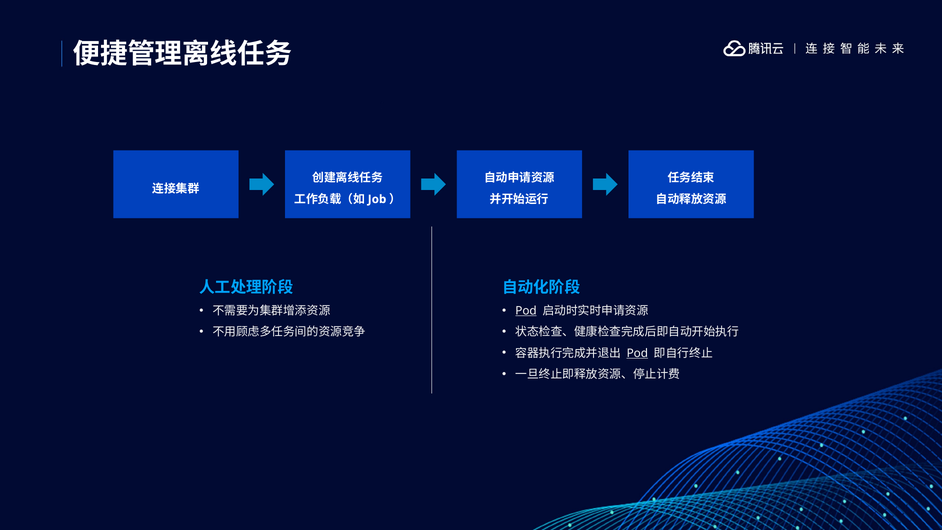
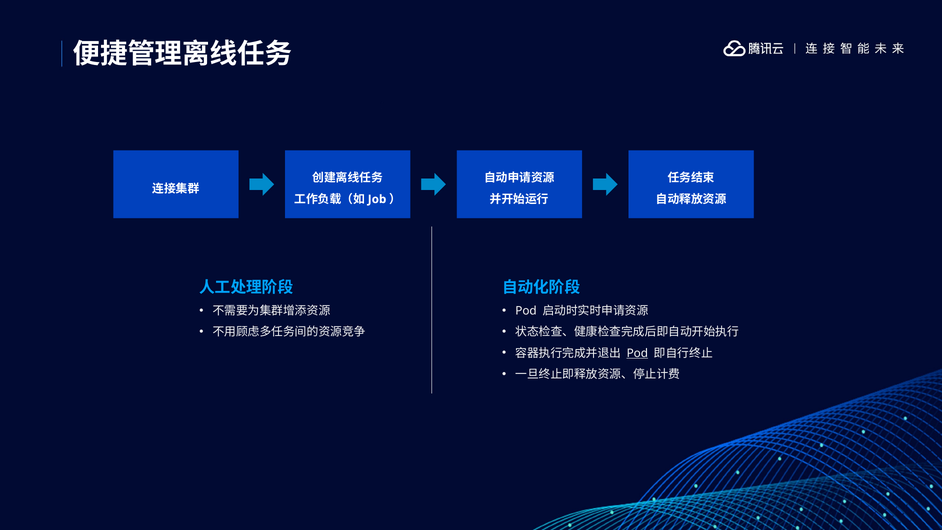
Pod at (526, 311) underline: present -> none
